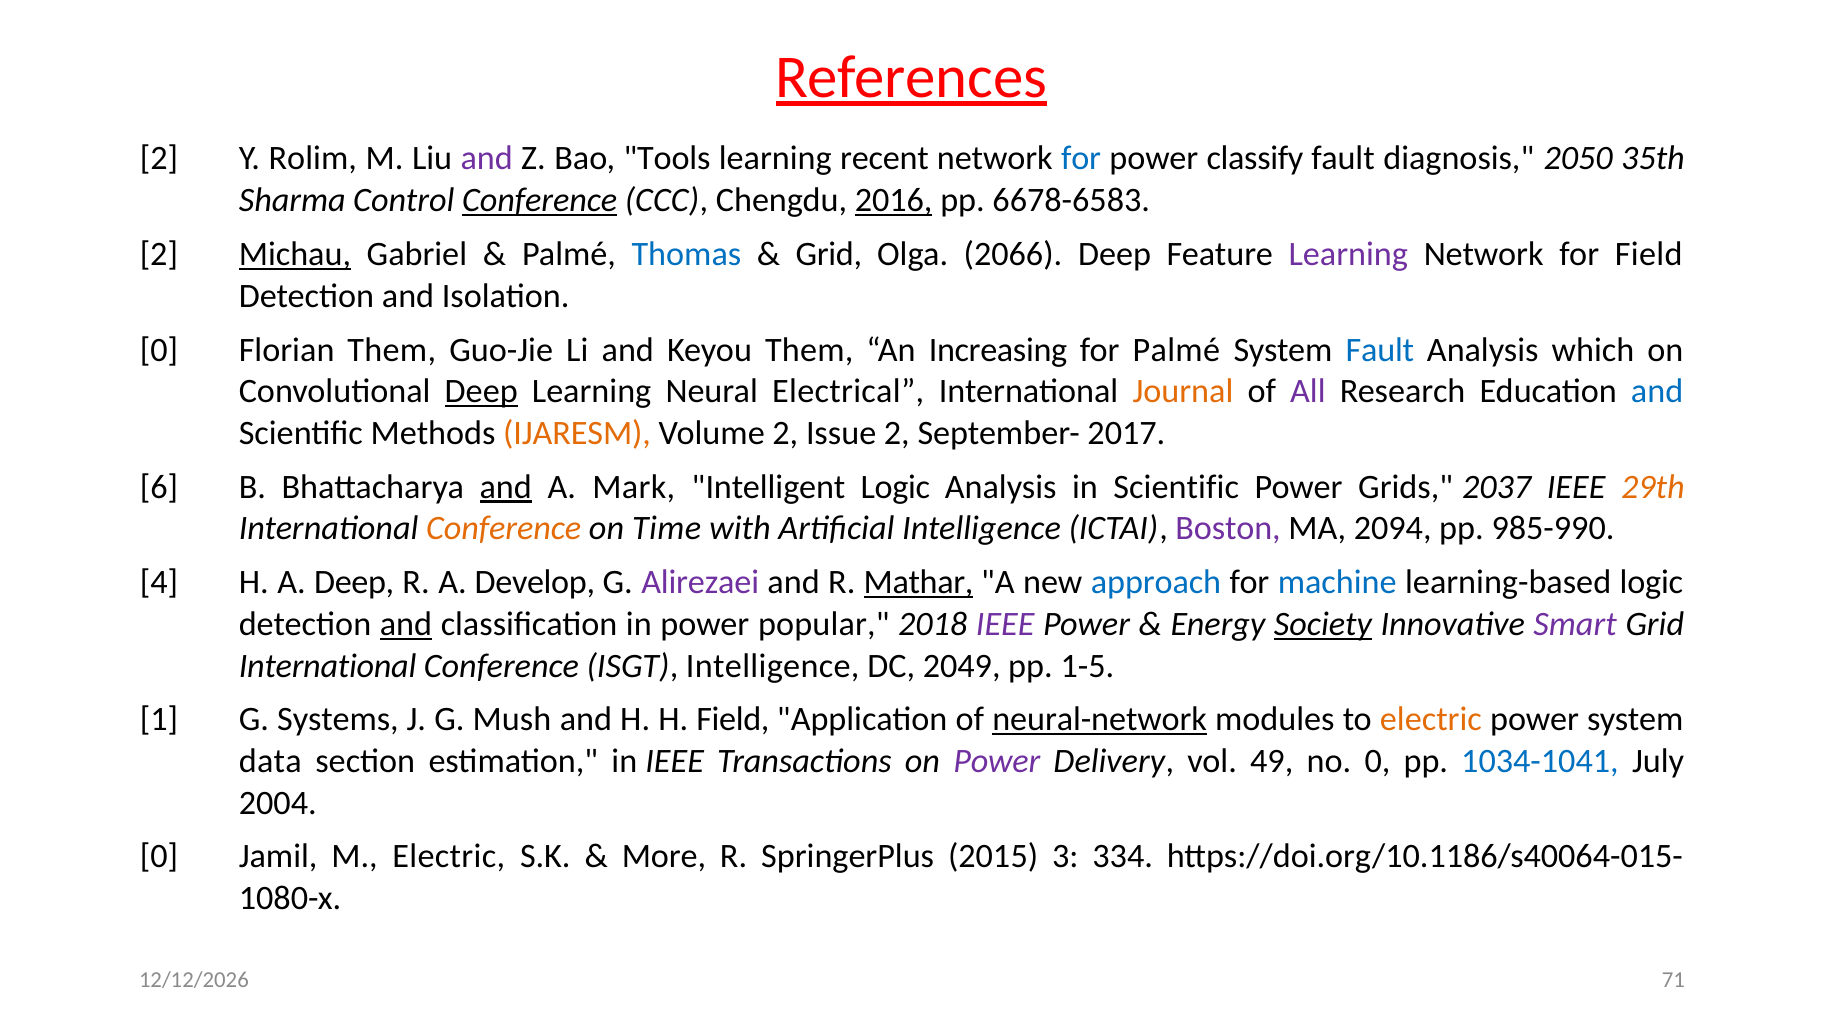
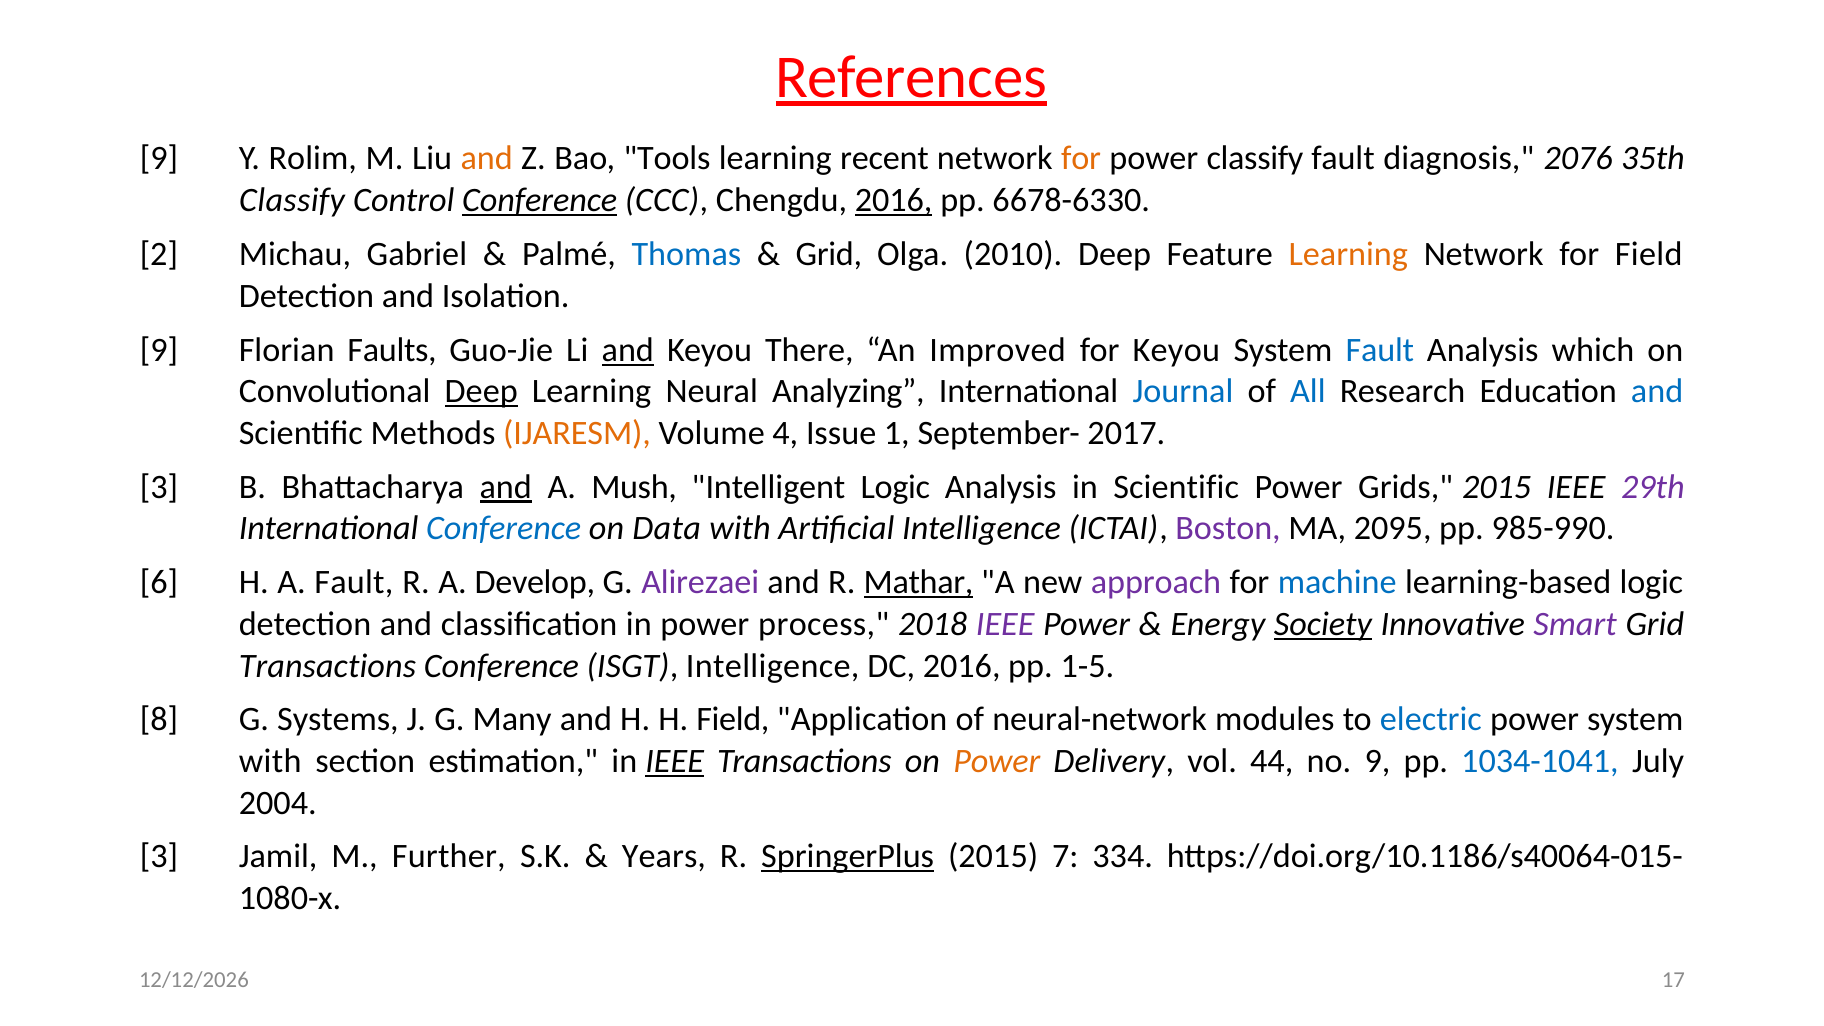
2 at (159, 158): 2 -> 9
and at (487, 158) colour: purple -> orange
for at (1081, 158) colour: blue -> orange
2050: 2050 -> 2076
Sharma at (292, 200): Sharma -> Classify
6678-6583: 6678-6583 -> 6678-6330
Michau underline: present -> none
2066: 2066 -> 2010
Learning at (1348, 254) colour: purple -> orange
0 at (159, 350): 0 -> 9
Florian Them: Them -> Faults
and at (628, 350) underline: none -> present
Keyou Them: Them -> There
Increasing: Increasing -> Improved
for Palmé: Palmé -> Keyou
Electrical: Electrical -> Analyzing
Journal colour: orange -> blue
All colour: purple -> blue
Volume 2: 2 -> 4
Issue 2: 2 -> 1
6 at (159, 487): 6 -> 3
Mark: Mark -> Mush
Grids 2037: 2037 -> 2015
29th colour: orange -> purple
Conference at (504, 529) colour: orange -> blue
Time: Time -> Data
2094: 2094 -> 2095
4: 4 -> 6
A Deep: Deep -> Fault
approach colour: blue -> purple
and at (406, 624) underline: present -> none
popular: popular -> process
International at (328, 666): International -> Transactions
DC 2049: 2049 -> 2016
1: 1 -> 8
Mush: Mush -> Many
neural-network underline: present -> none
electric at (1431, 719) colour: orange -> blue
data at (270, 761): data -> with
IEEE at (675, 761) underline: none -> present
Power at (997, 761) colour: purple -> orange
49: 49 -> 44
no 0: 0 -> 9
0 at (159, 856): 0 -> 3
M Electric: Electric -> Further
More: More -> Years
SpringerPlus underline: none -> present
3: 3 -> 7
71: 71 -> 17
